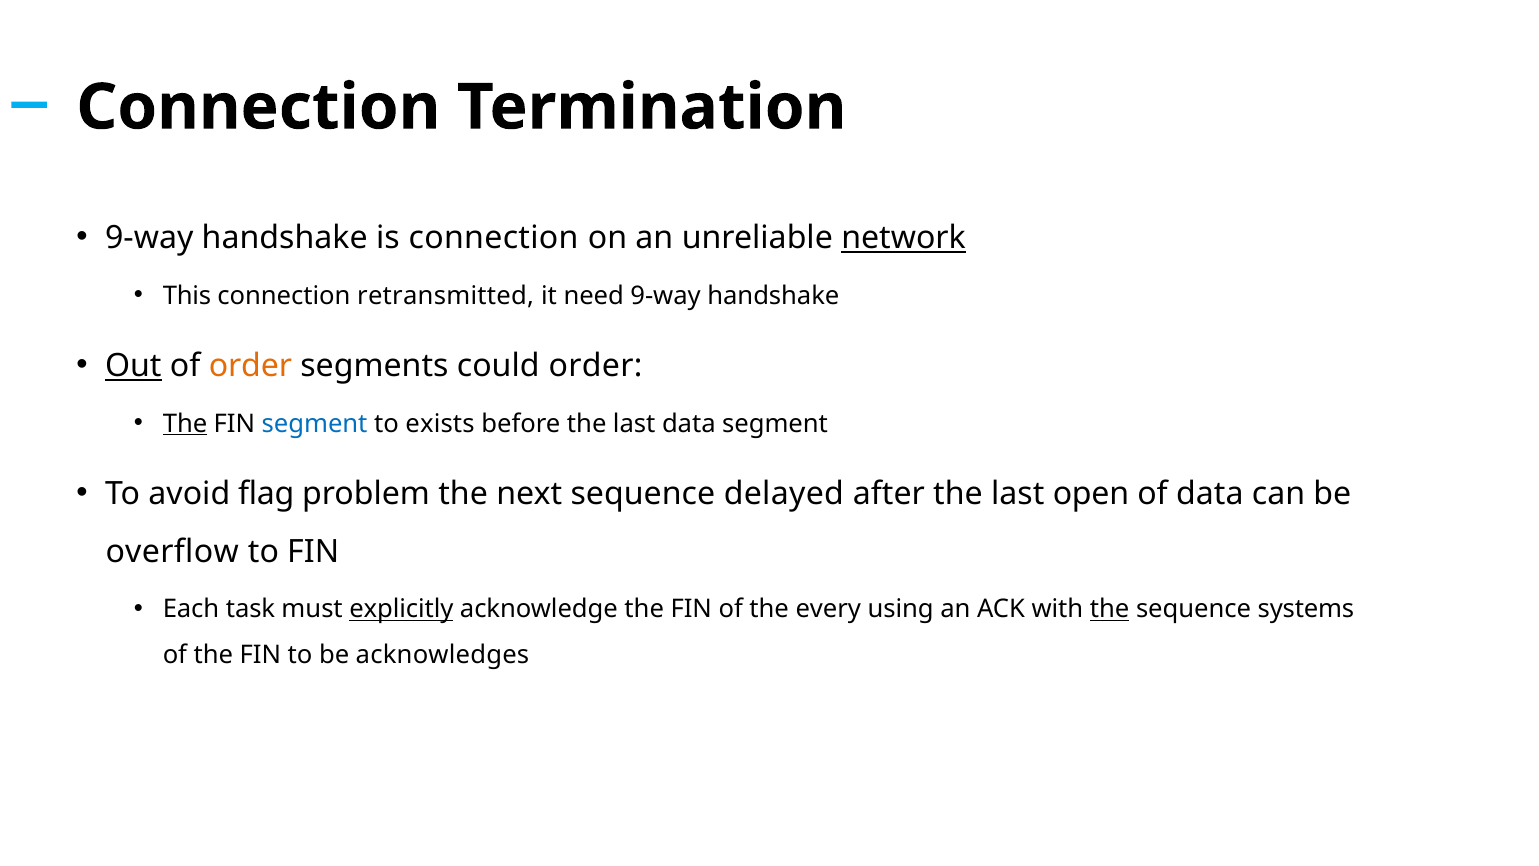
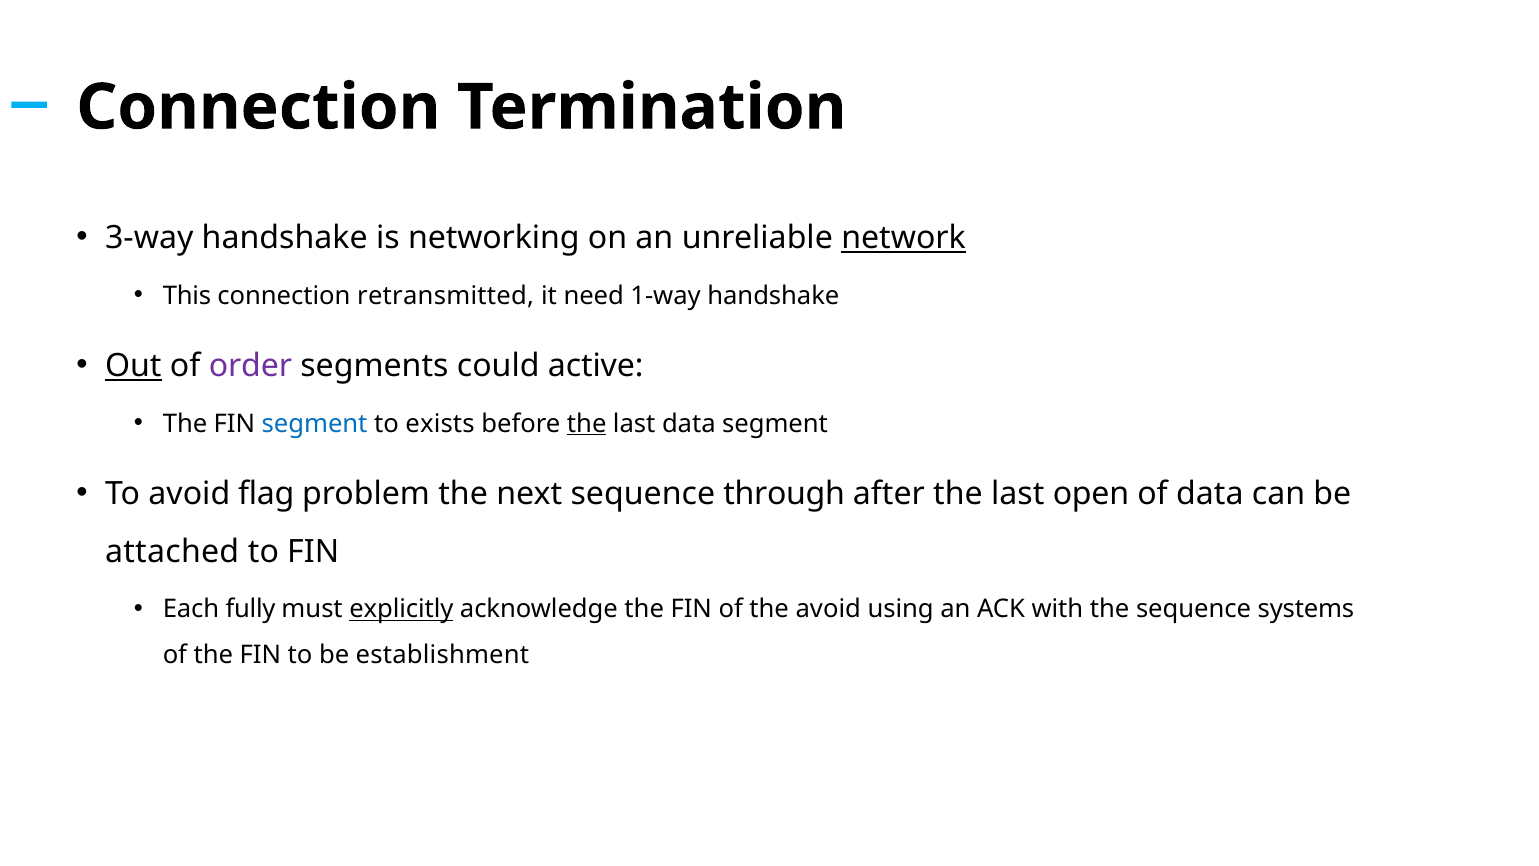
9-way at (149, 238): 9-way -> 3-way
is connection: connection -> networking
need 9-way: 9-way -> 1-way
order at (250, 366) colour: orange -> purple
could order: order -> active
The at (185, 423) underline: present -> none
the at (587, 423) underline: none -> present
delayed: delayed -> through
overflow: overflow -> attached
task: task -> fully
the every: every -> avoid
the at (1110, 609) underline: present -> none
acknowledges: acknowledges -> establishment
